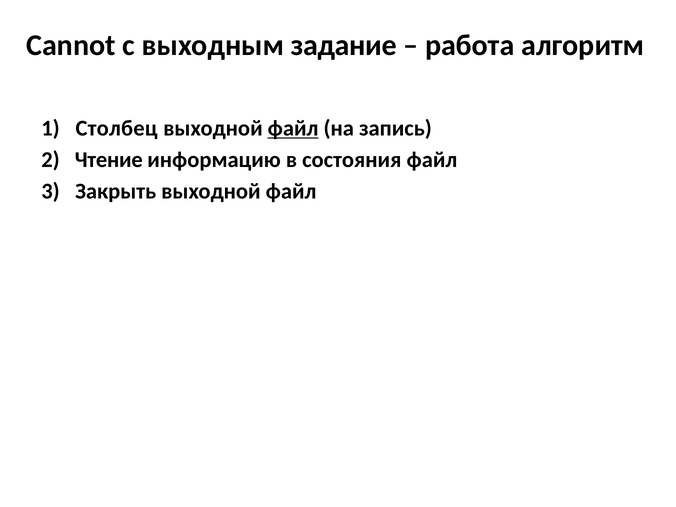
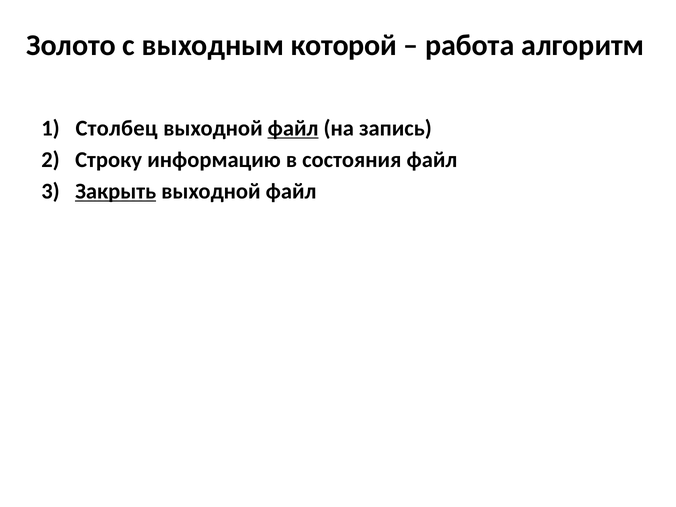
Cannot: Cannot -> Золото
задание: задание -> которой
Чтение: Чтение -> Строку
Закрыть underline: none -> present
